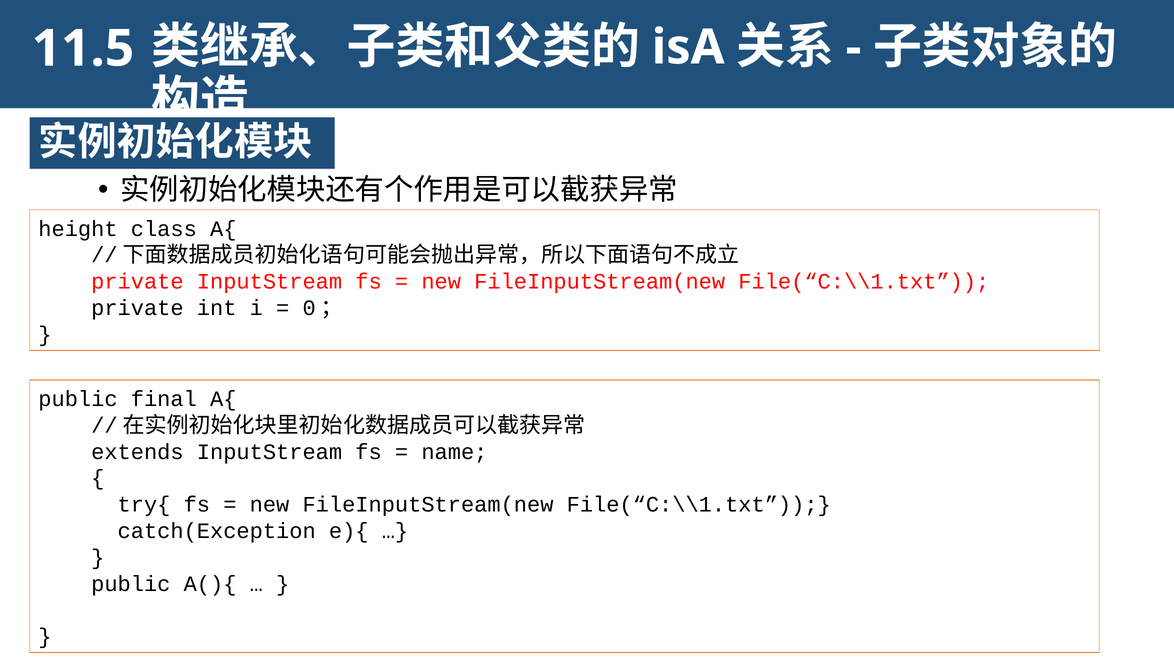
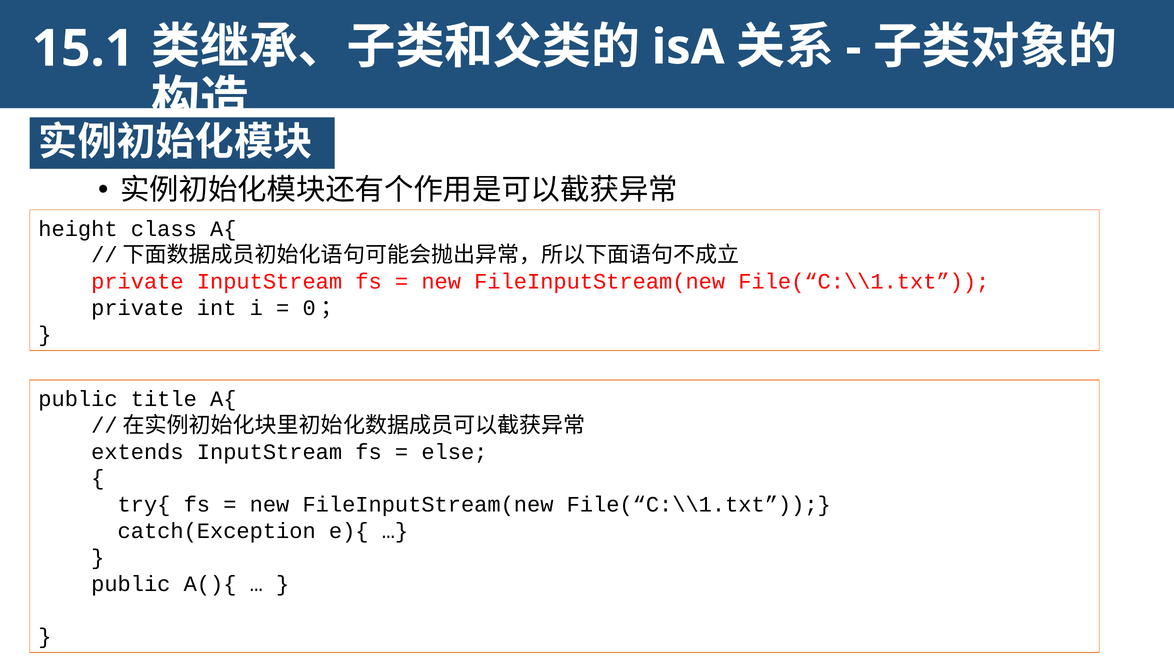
11.5: 11.5 -> 15.1
final: final -> title
name: name -> else
